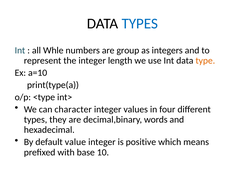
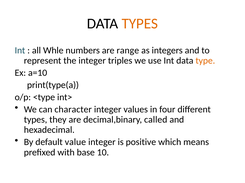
TYPES at (140, 24) colour: blue -> orange
group: group -> range
length: length -> triples
words: words -> called
